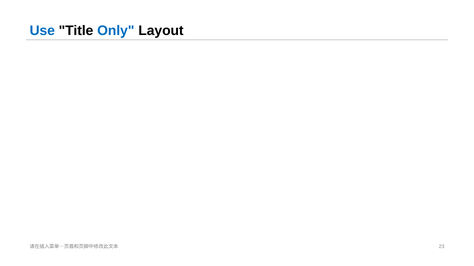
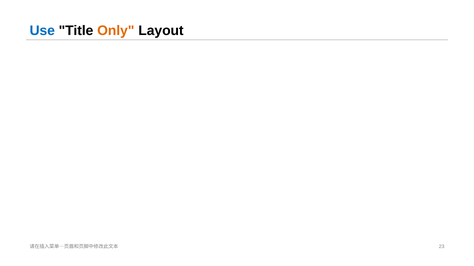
Only colour: blue -> orange
